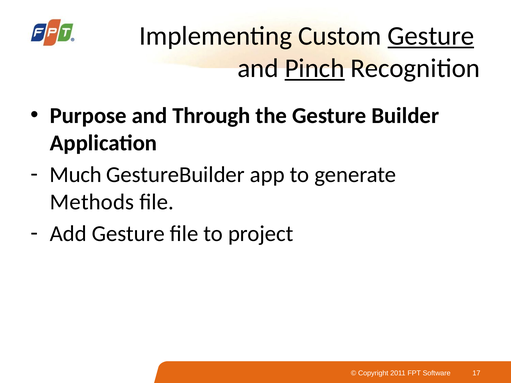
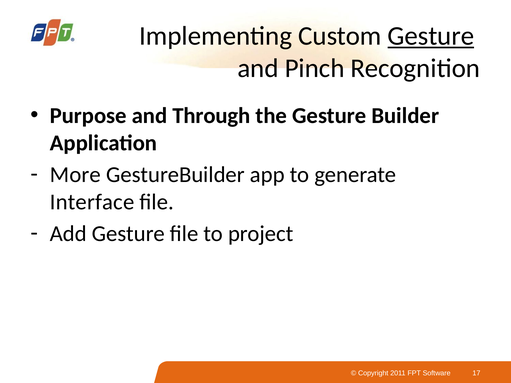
Pinch underline: present -> none
Much: Much -> More
Methods: Methods -> Interface
